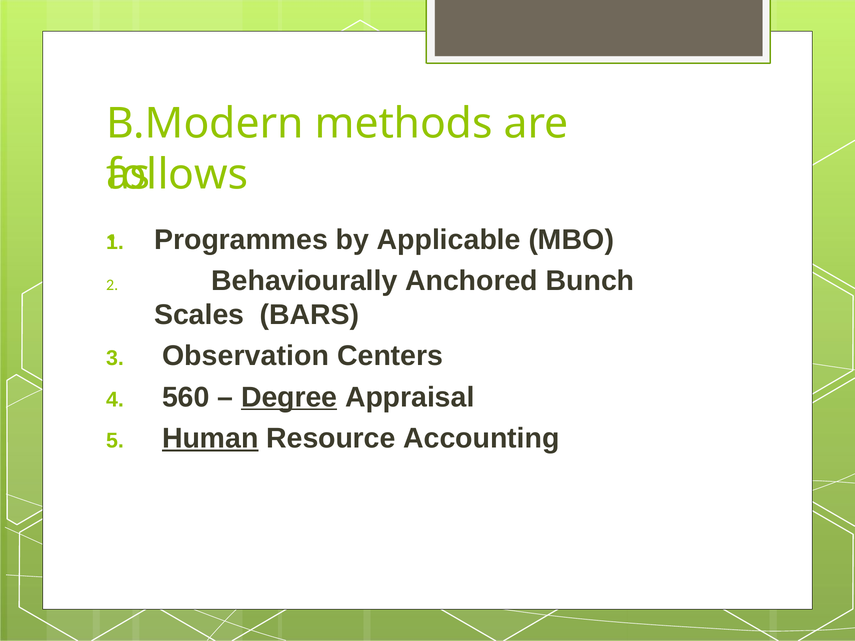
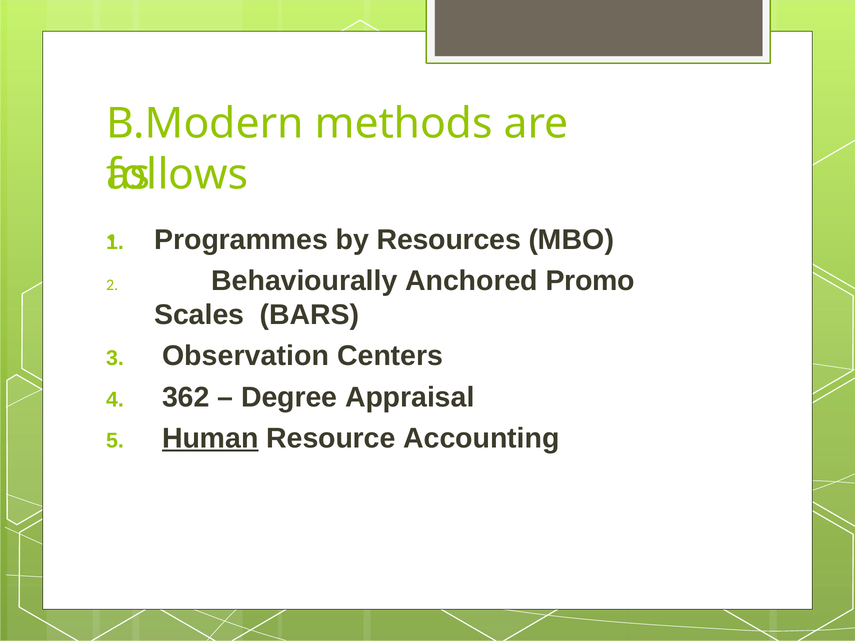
Applicable: Applicable -> Resources
Bunch: Bunch -> Promo
560: 560 -> 362
Degree underline: present -> none
